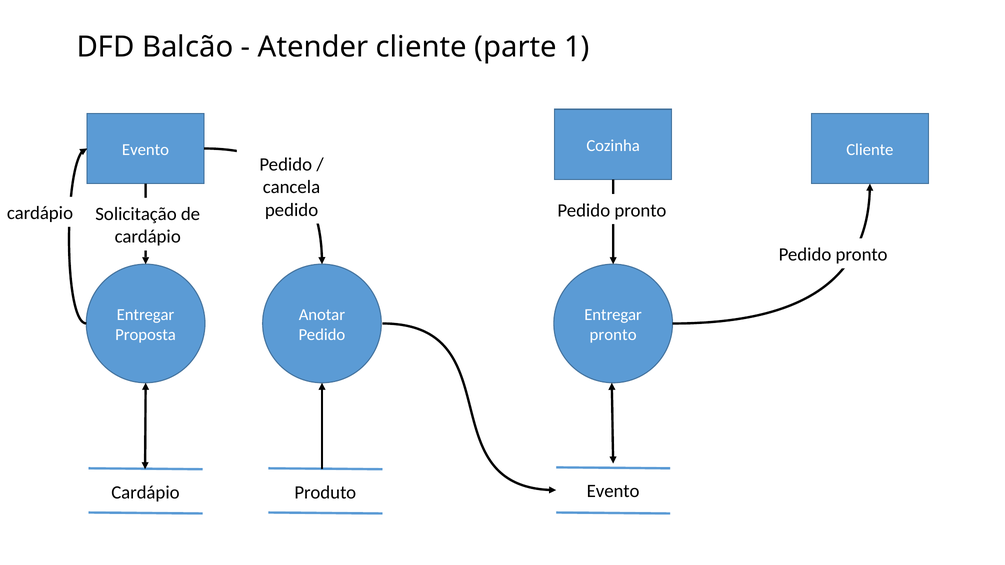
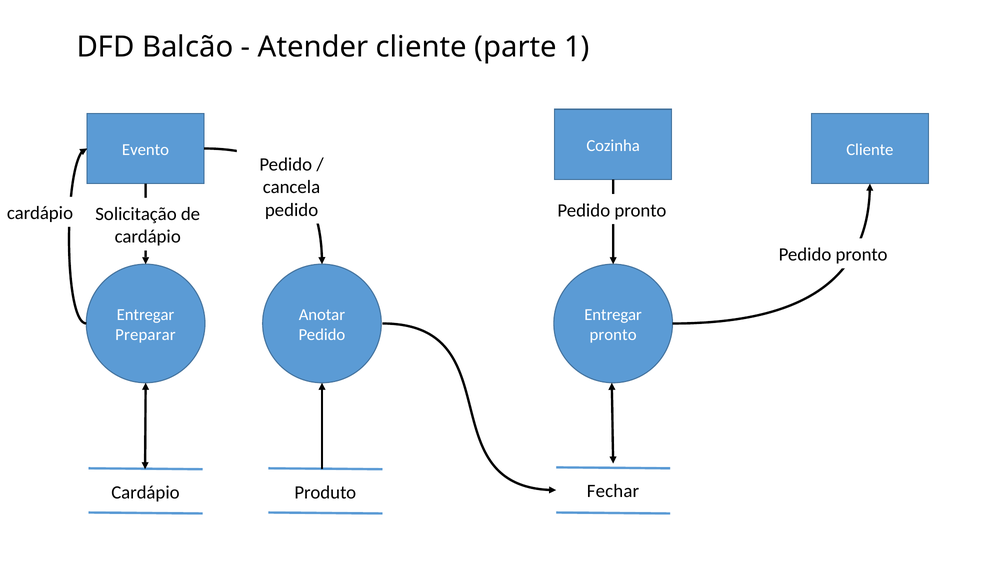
Proposta: Proposta -> Preparar
Produto Evento: Evento -> Fechar
